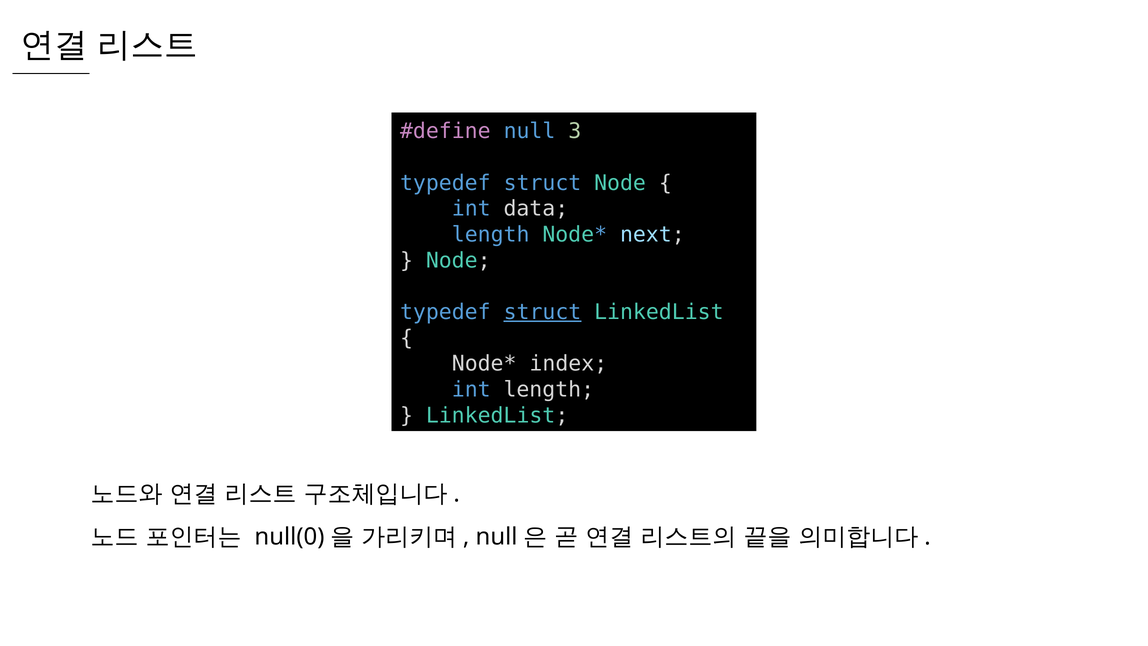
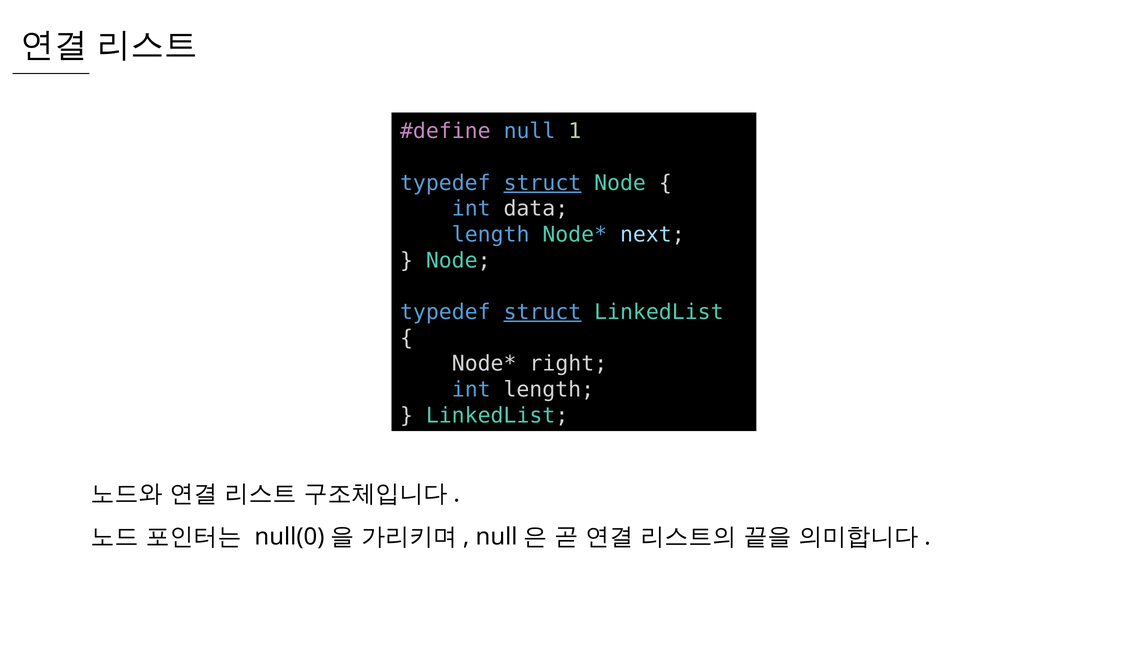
3: 3 -> 1
struct at (542, 183) underline: none -> present
index: index -> right
